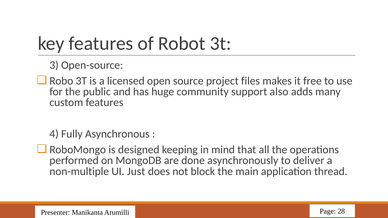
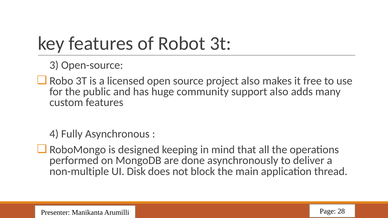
project files: files -> also
Just: Just -> Disk
